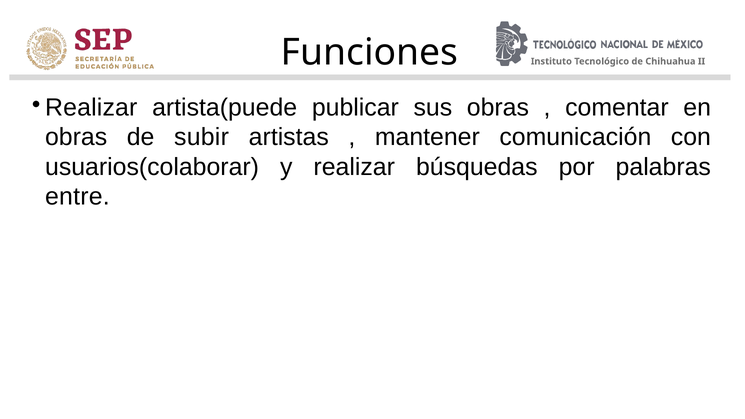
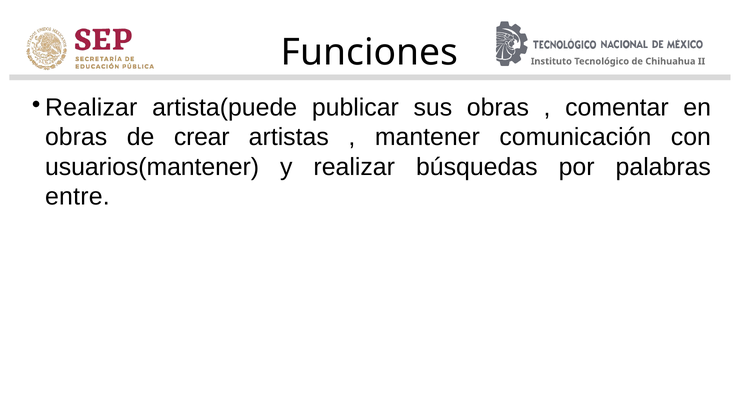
subir: subir -> crear
usuarios(colaborar: usuarios(colaborar -> usuarios(mantener
